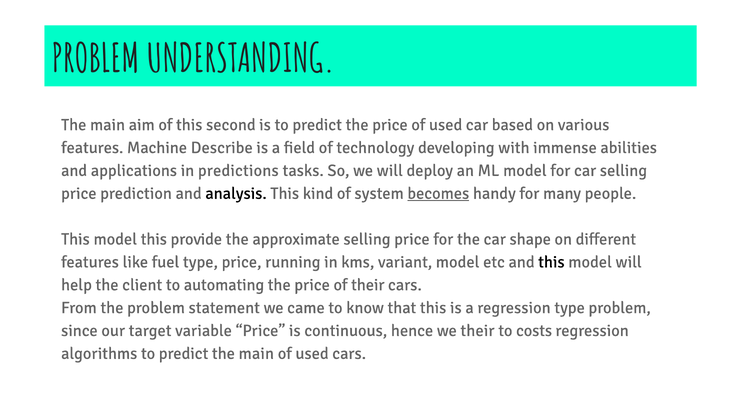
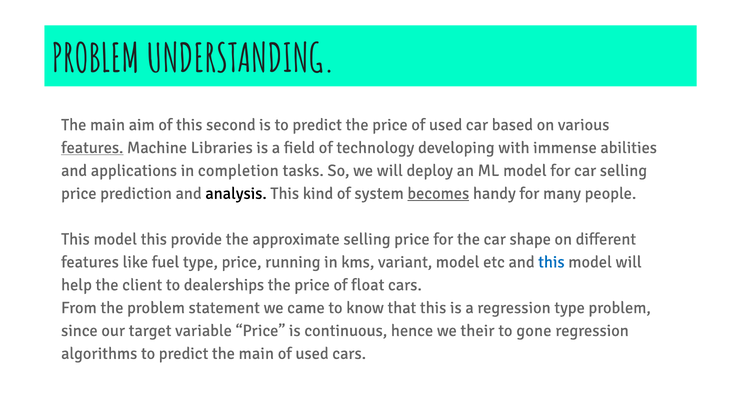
features at (92, 147) underline: none -> present
Describe: Describe -> Libraries
predictions: predictions -> completion
this at (551, 262) colour: black -> blue
automating: automating -> dealerships
of their: their -> float
costs: costs -> gone
